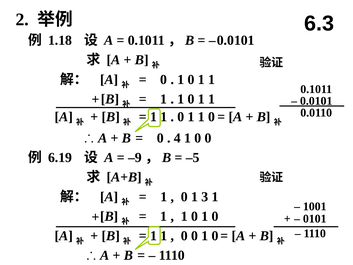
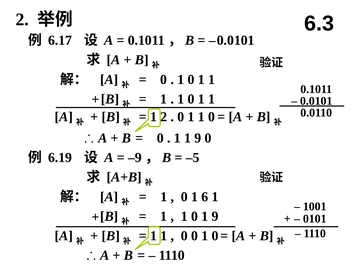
1.18: 1.18 -> 6.17
1 at (164, 117): 1 -> 2
4 at (177, 138): 4 -> 1
0 at (198, 138): 0 -> 9
3: 3 -> 6
0 1 0: 0 -> 9
